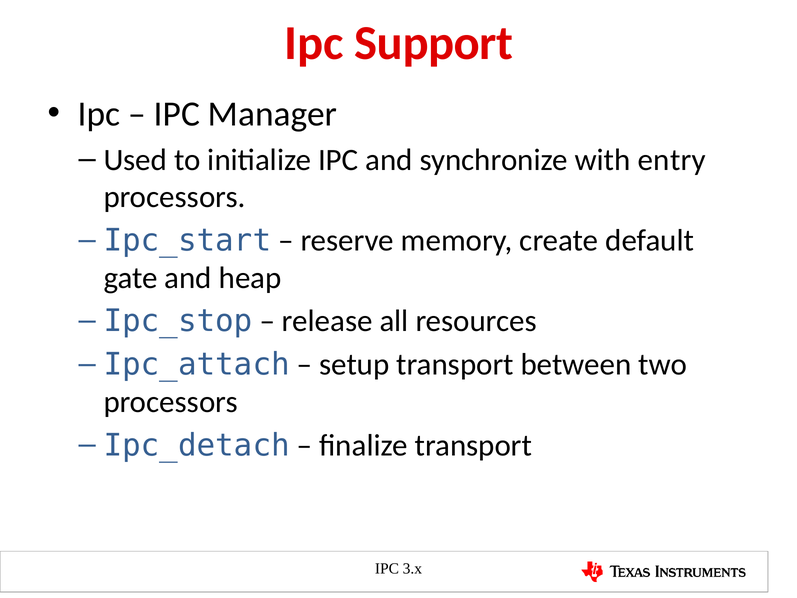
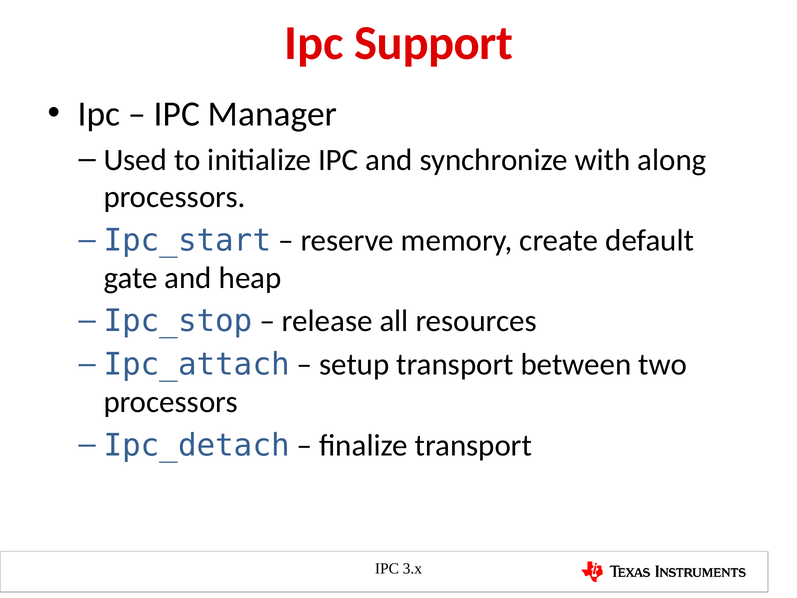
entry: entry -> along
